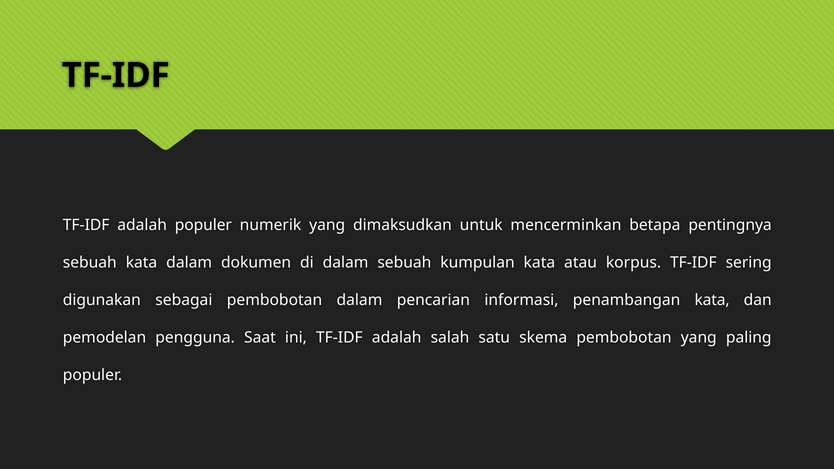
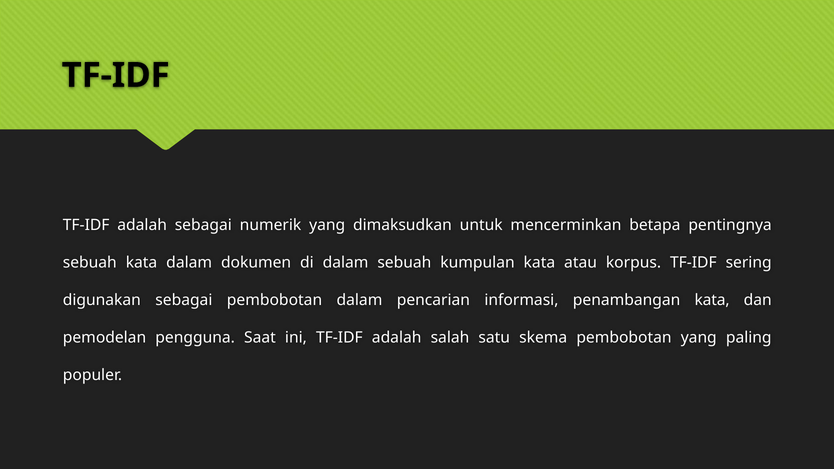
adalah populer: populer -> sebagai
